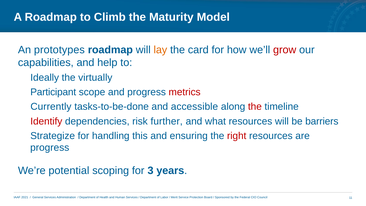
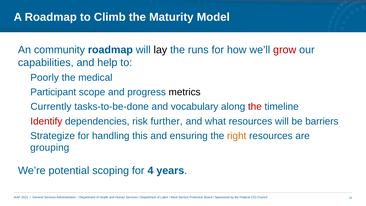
prototypes: prototypes -> community
lay colour: orange -> black
card: card -> runs
Ideally: Ideally -> Poorly
virtually: virtually -> medical
metrics colour: red -> black
accessible: accessible -> vocabulary
right colour: red -> orange
progress at (50, 148): progress -> grouping
3: 3 -> 4
